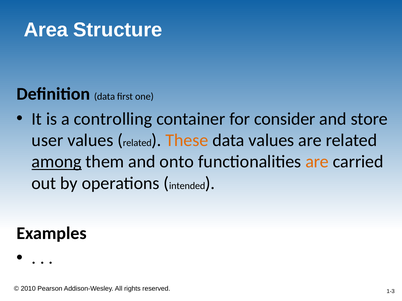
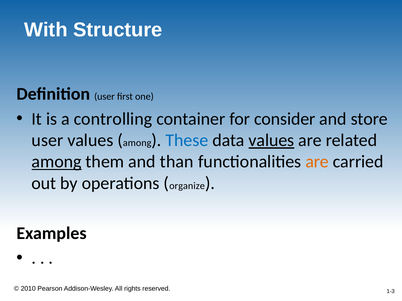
Area: Area -> With
Definition data: data -> user
related at (137, 143): related -> among
These colour: orange -> blue
values at (271, 141) underline: none -> present
onto: onto -> than
intended: intended -> organize
